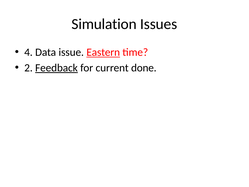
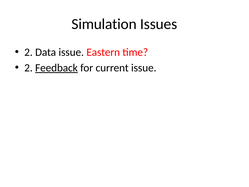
4 at (28, 52): 4 -> 2
Eastern underline: present -> none
current done: done -> issue
